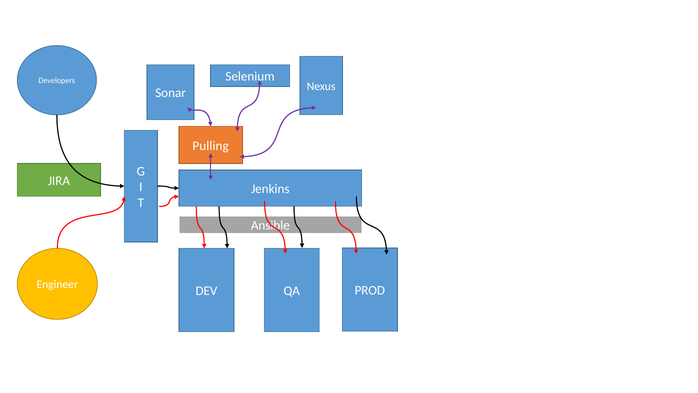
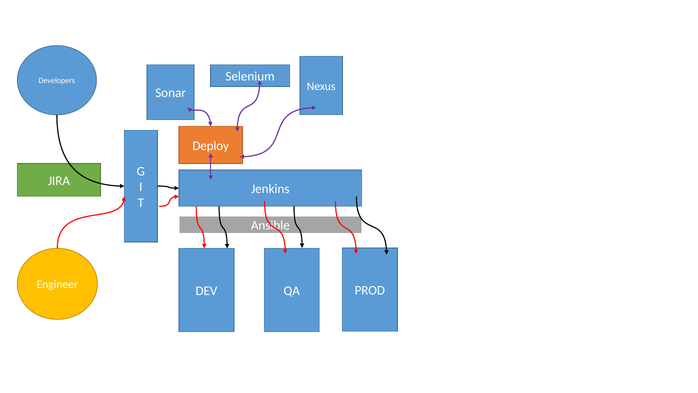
Pulling: Pulling -> Deploy
